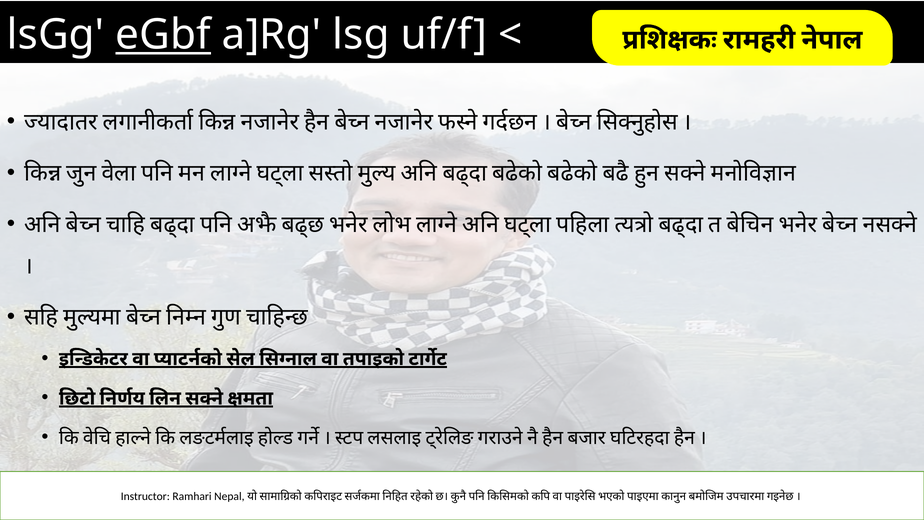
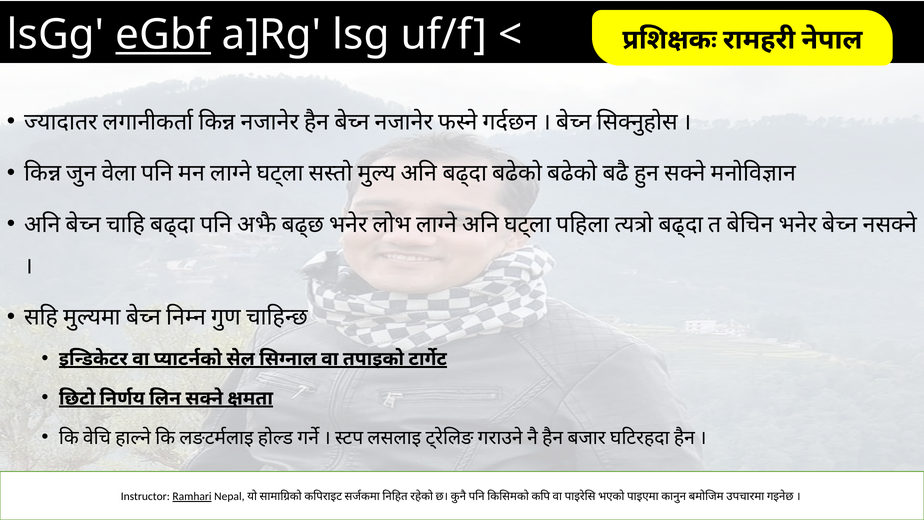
Ramhari underline: none -> present
